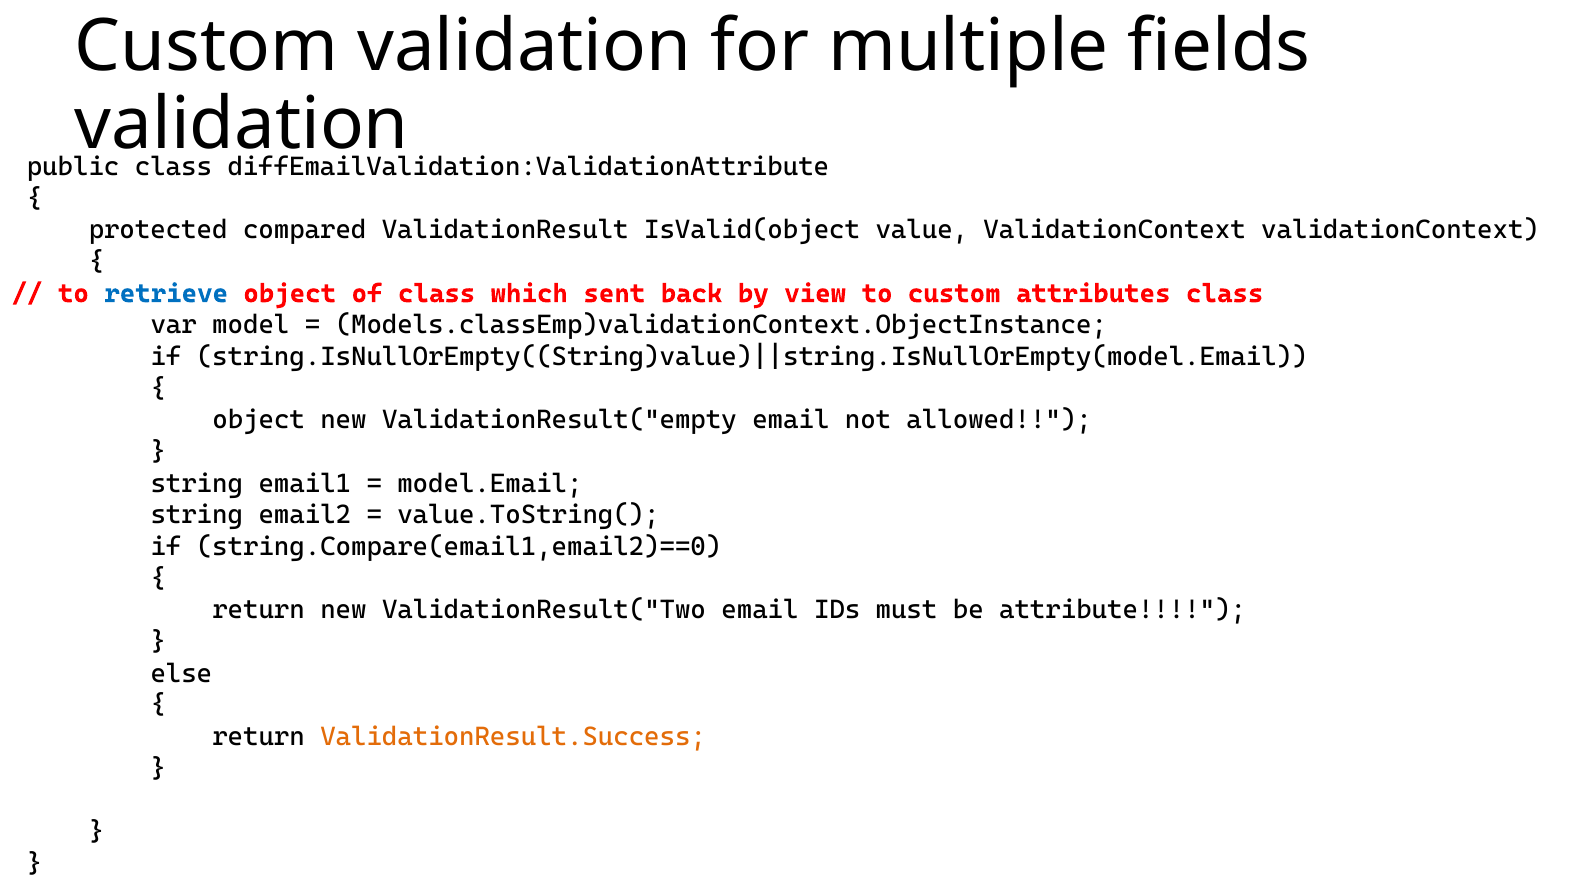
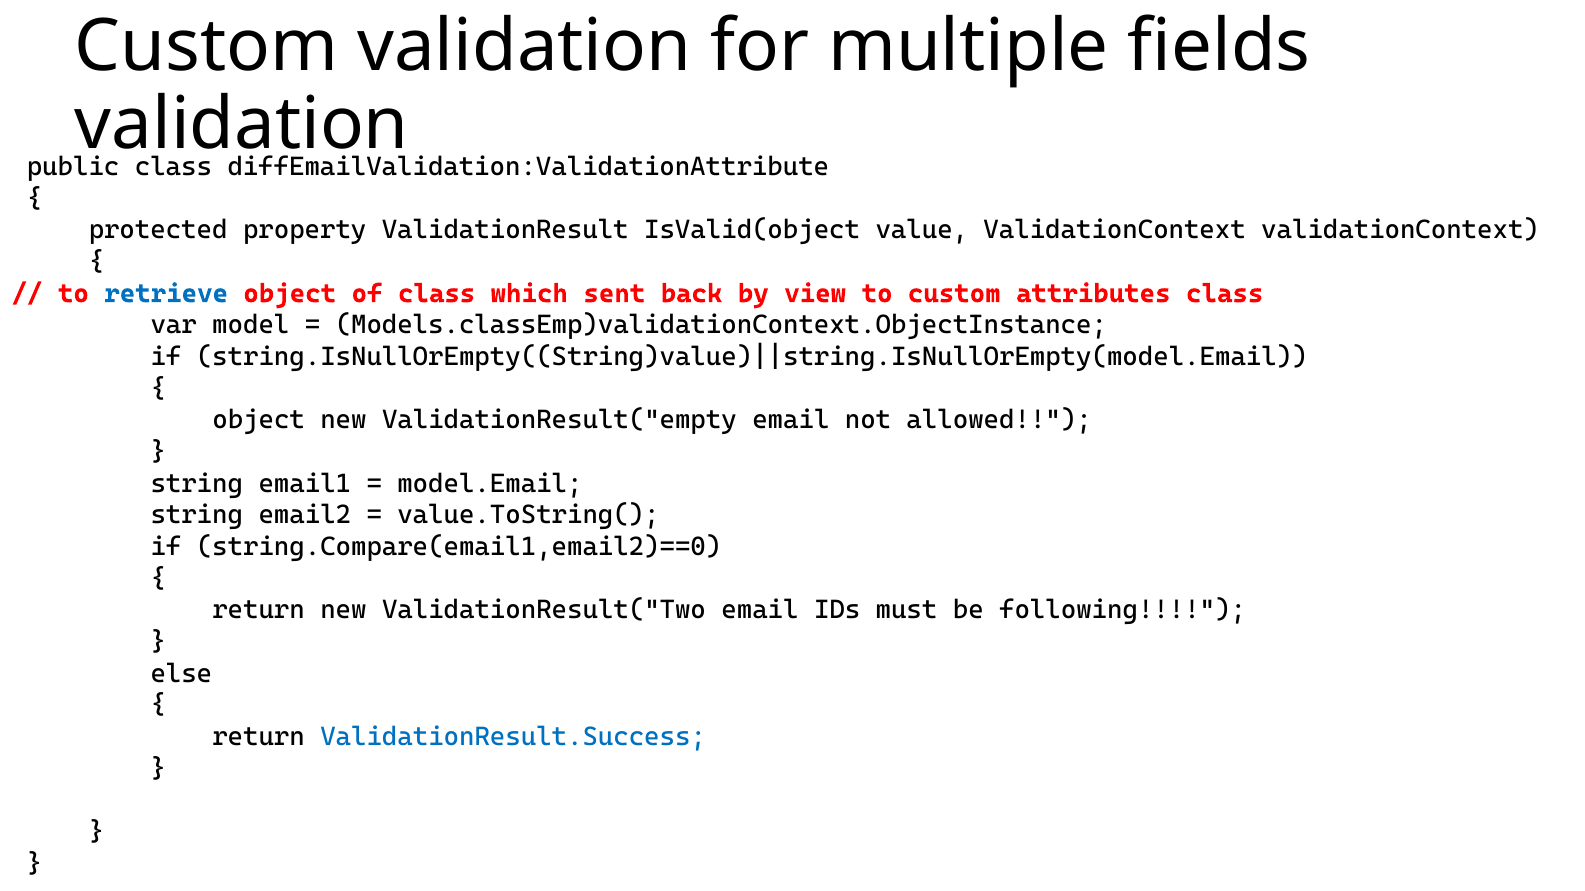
compared: compared -> property
attribute: attribute -> following
ValidationResult.Success colour: orange -> blue
